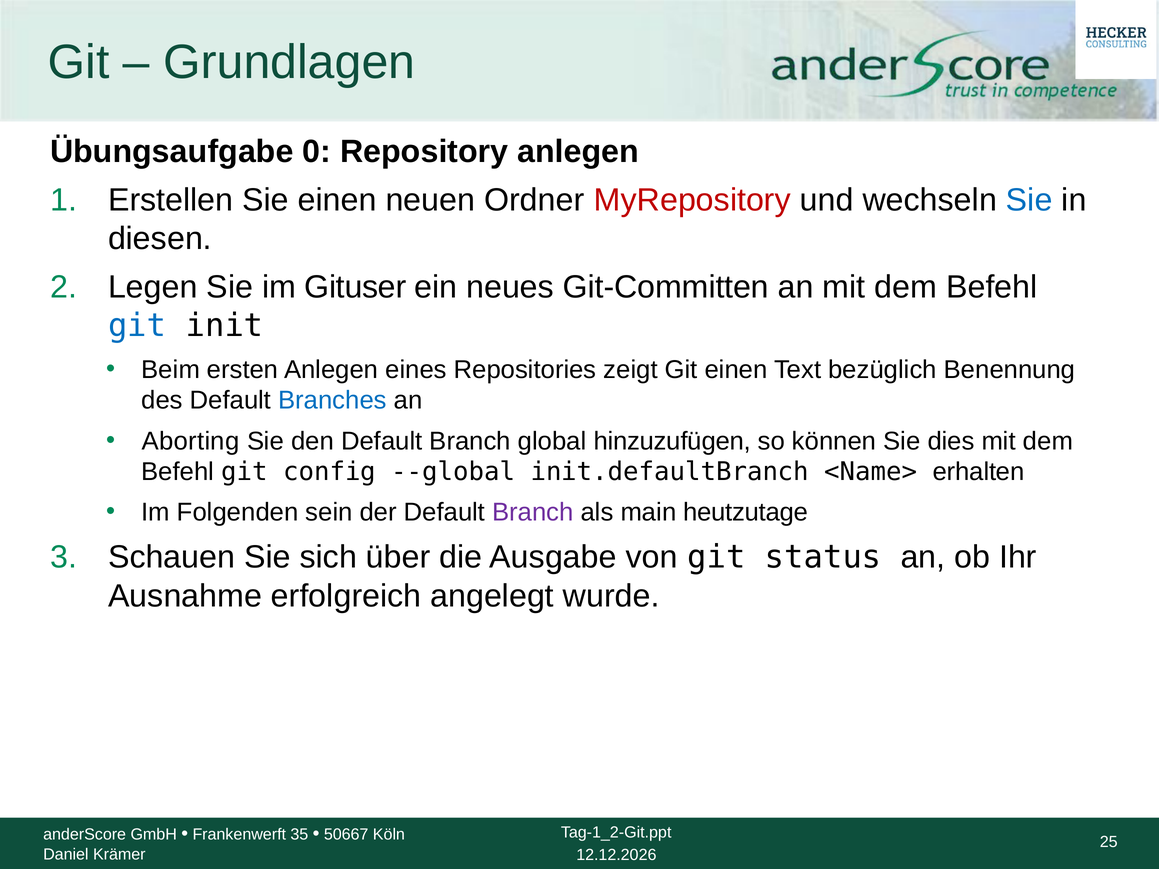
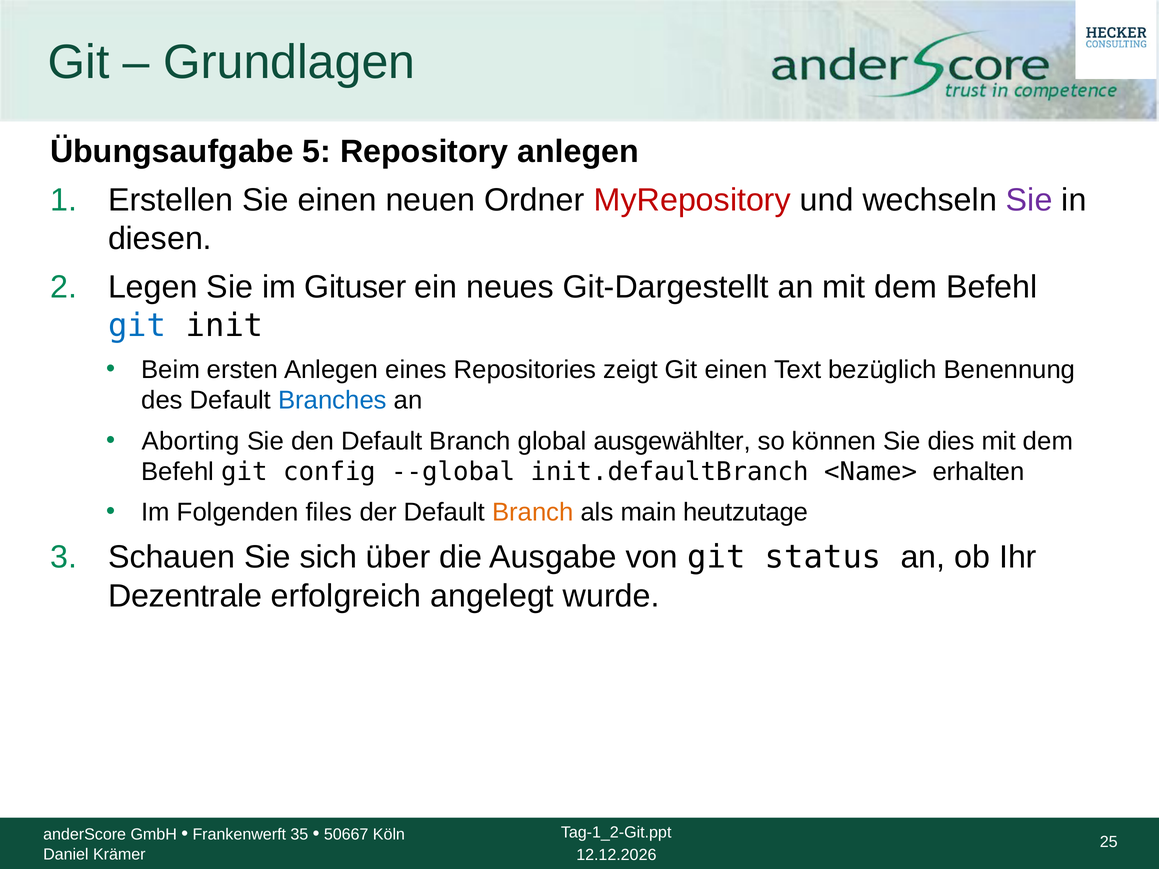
0: 0 -> 5
Sie at (1029, 200) colour: blue -> purple
Git-Committen: Git-Committen -> Git-Dargestellt
hinzuzufügen: hinzuzufügen -> ausgewählter
sein: sein -> files
Branch at (533, 513) colour: purple -> orange
Ausnahme: Ausnahme -> Dezentrale
